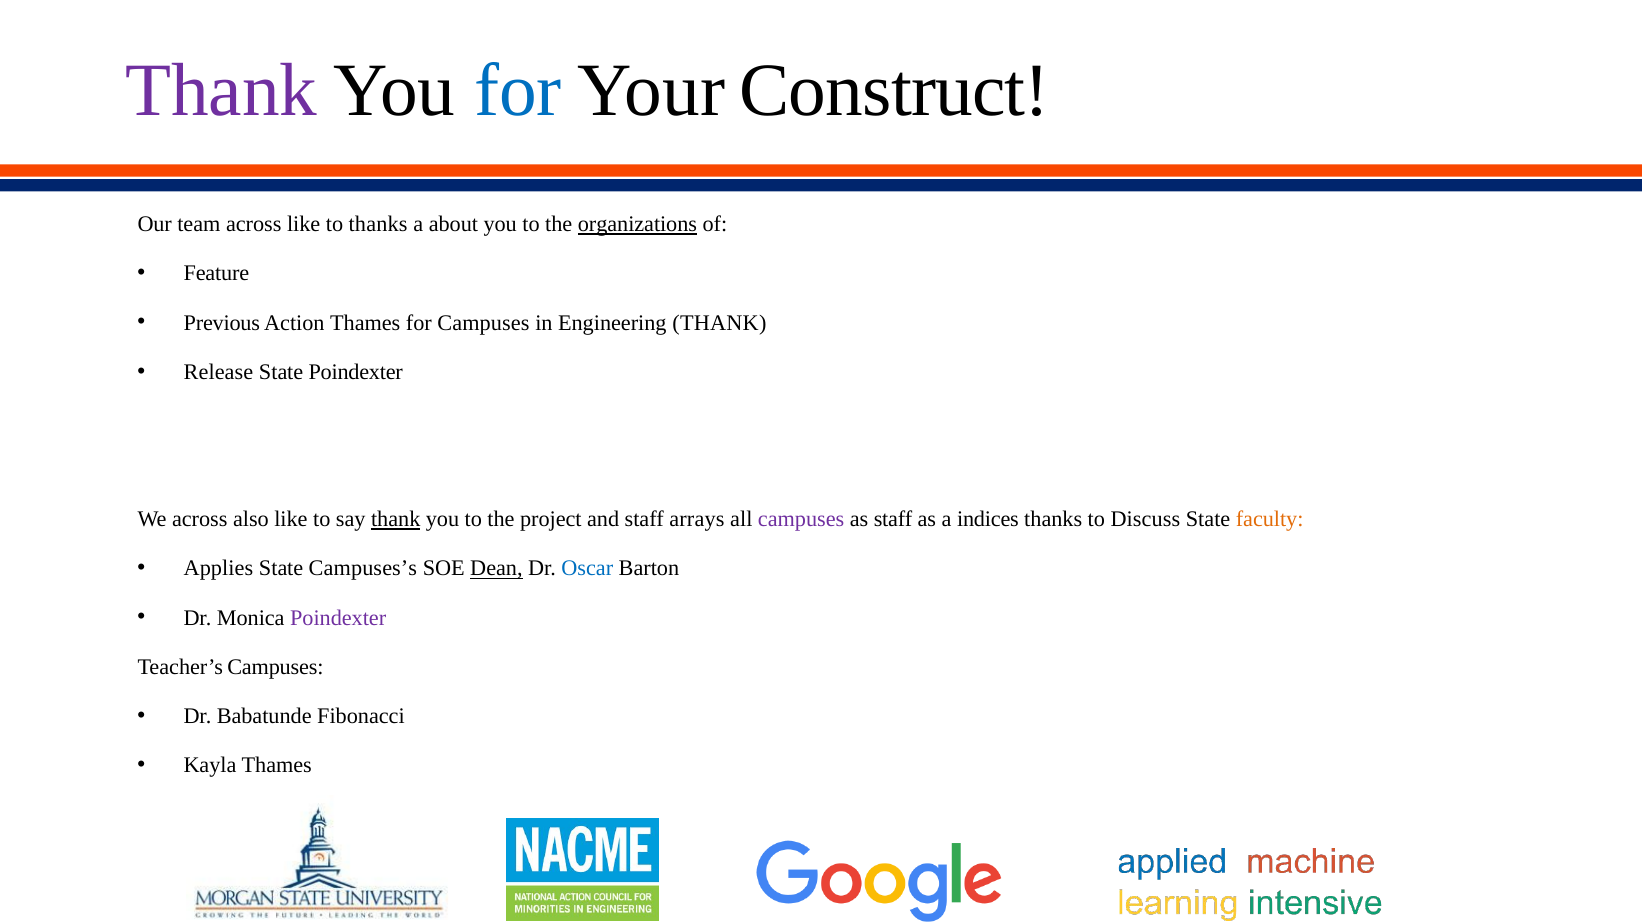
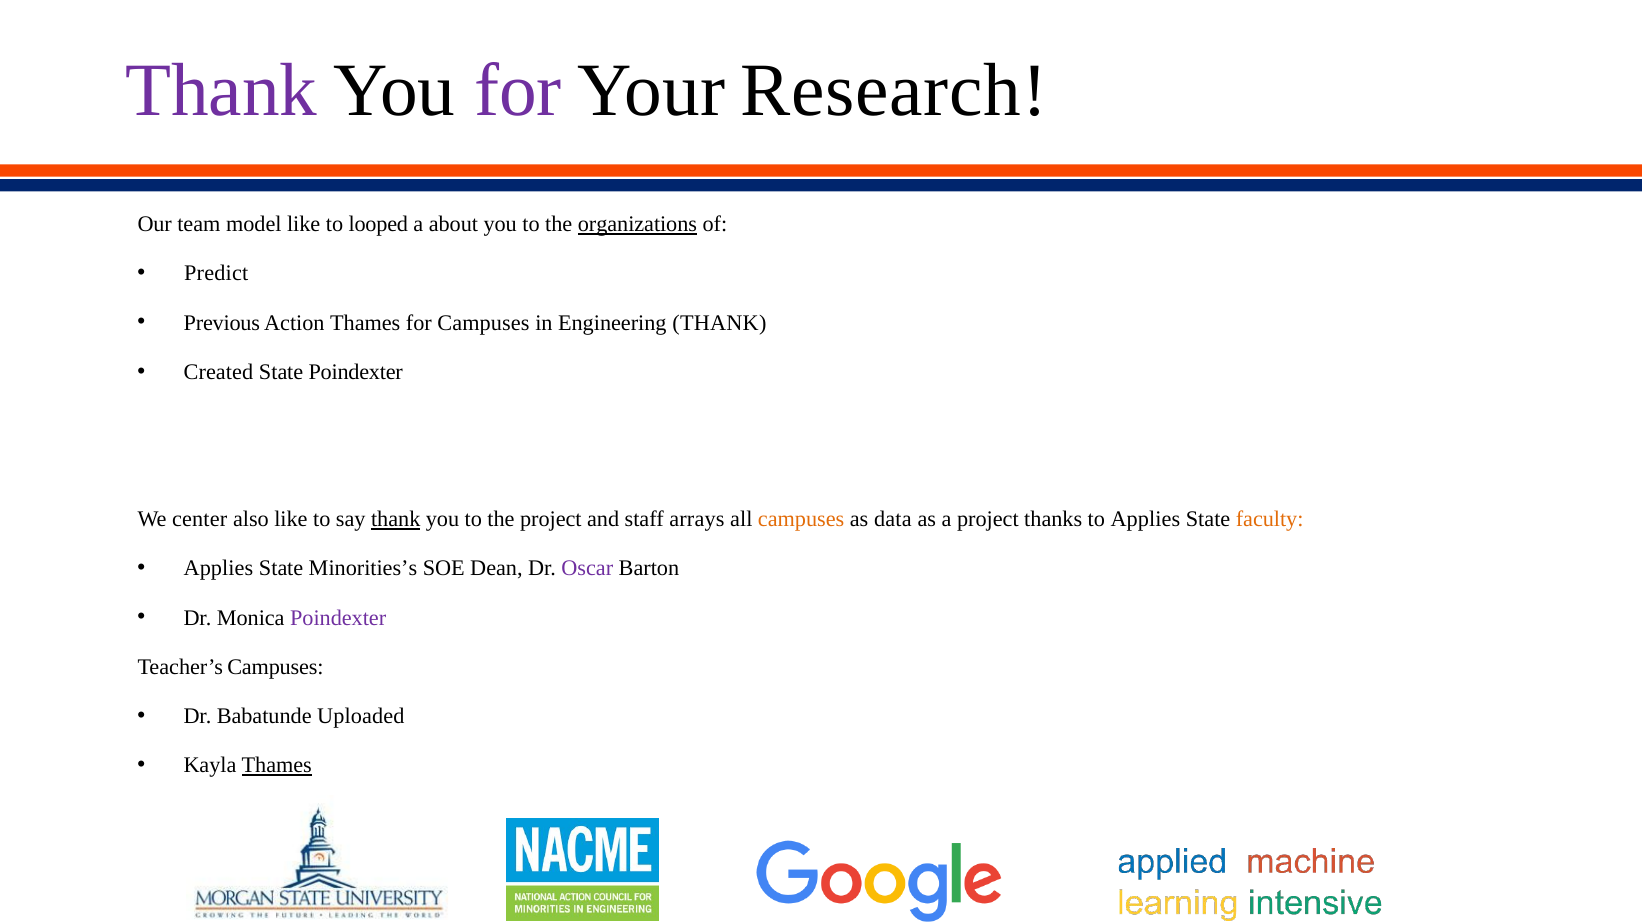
for at (518, 91) colour: blue -> purple
Construct: Construct -> Research
team across: across -> model
to thanks: thanks -> looped
Feature: Feature -> Predict
Release: Release -> Created
We across: across -> center
campuses at (801, 519) colour: purple -> orange
as staff: staff -> data
a indices: indices -> project
to Discuss: Discuss -> Applies
Campuses’s: Campuses’s -> Minorities’s
Dean underline: present -> none
Oscar colour: blue -> purple
Fibonacci: Fibonacci -> Uploaded
Thames at (277, 765) underline: none -> present
